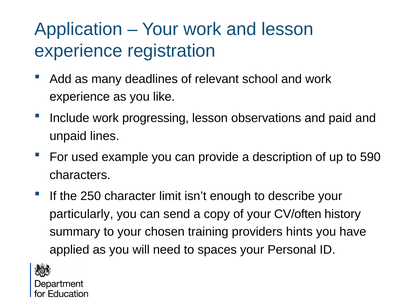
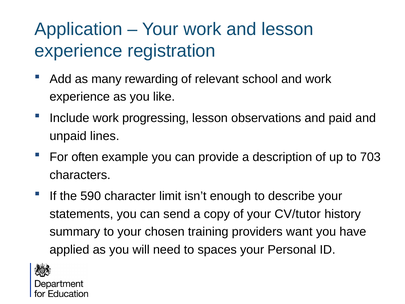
deadlines: deadlines -> rewarding
used: used -> often
590: 590 -> 703
250: 250 -> 590
particularly: particularly -> statements
CV/often: CV/often -> CV/tutor
hints: hints -> want
